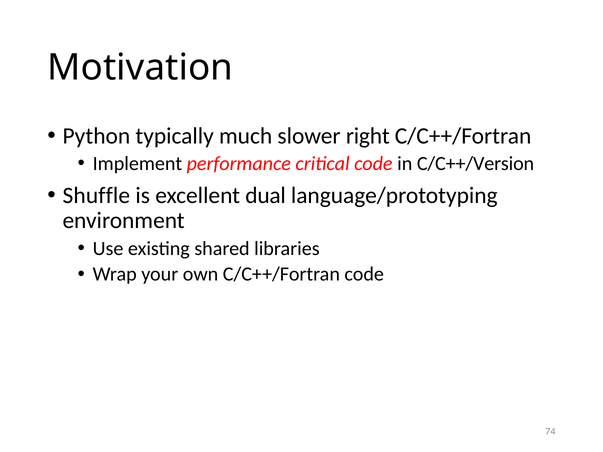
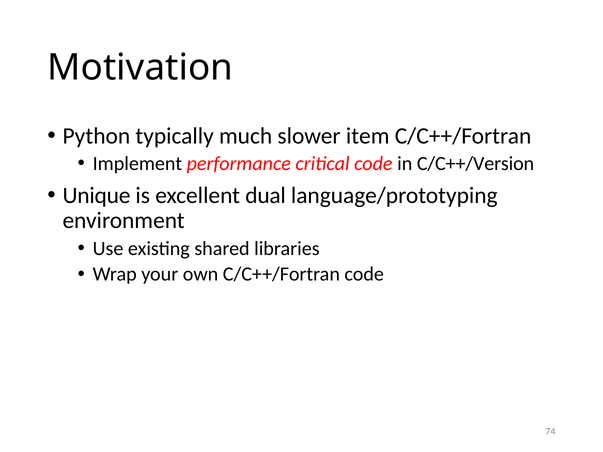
right: right -> item
Shuffle: Shuffle -> Unique
